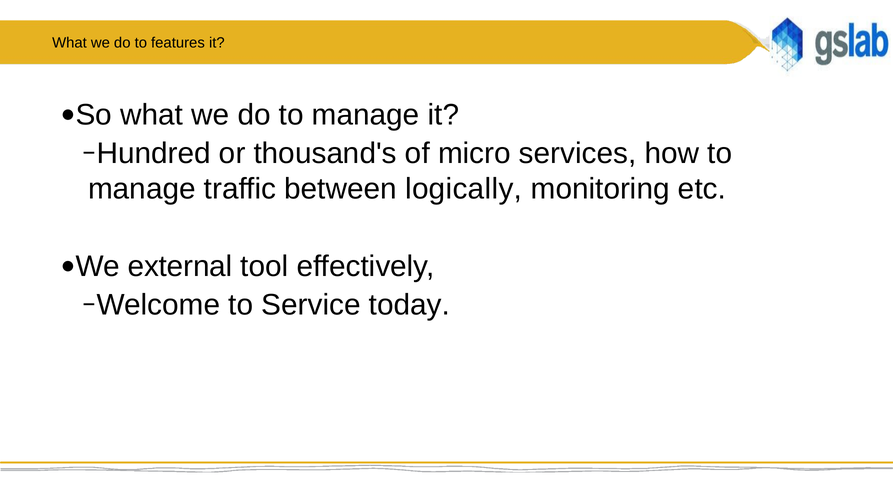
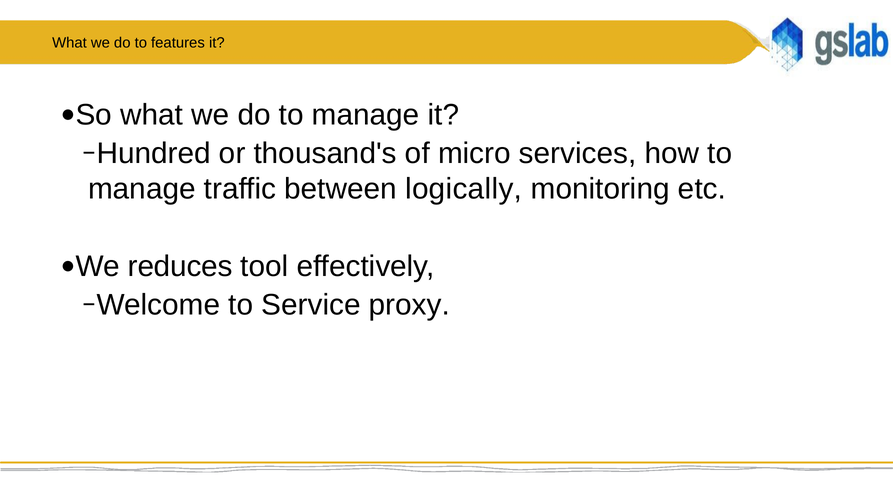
external: external -> reduces
today: today -> proxy
